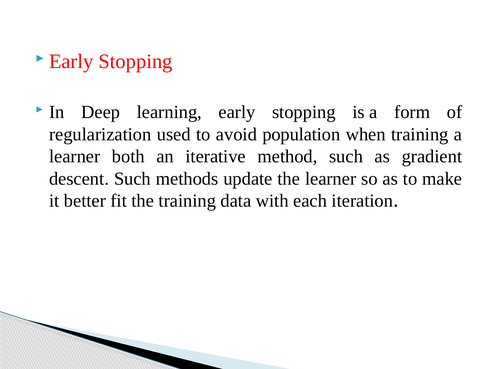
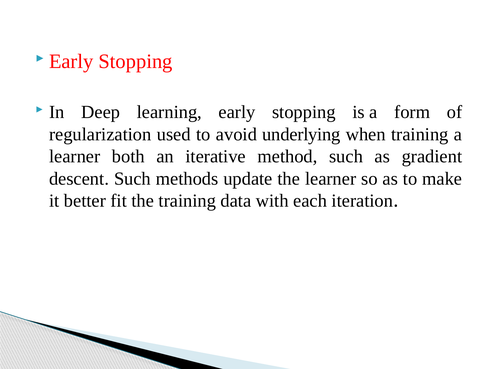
population: population -> underlying
